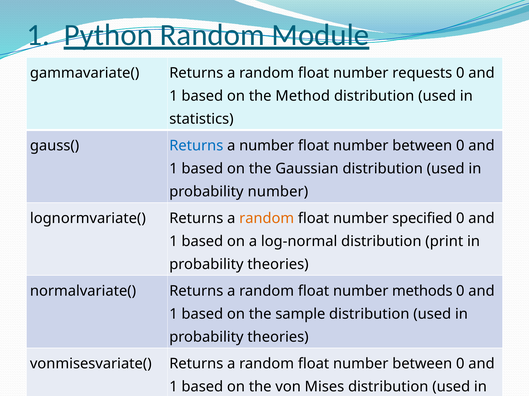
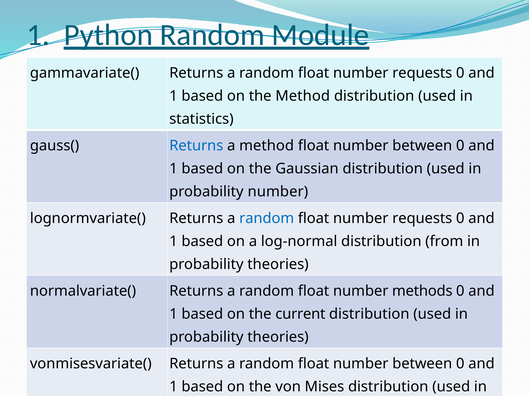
a number: number -> method
random at (267, 219) colour: orange -> blue
specified at (422, 219): specified -> requests
print: print -> from
sample: sample -> current
